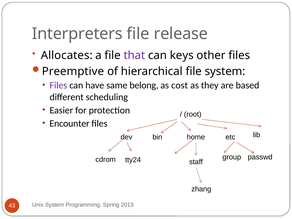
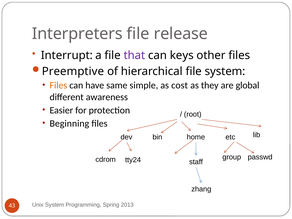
Allocates: Allocates -> Interrupt
Files at (58, 85) colour: purple -> orange
belong: belong -> simple
based: based -> global
scheduling: scheduling -> awareness
Encounter: Encounter -> Beginning
